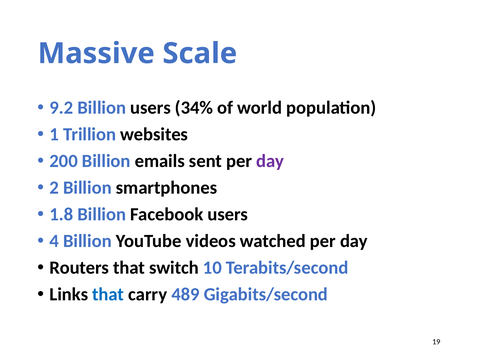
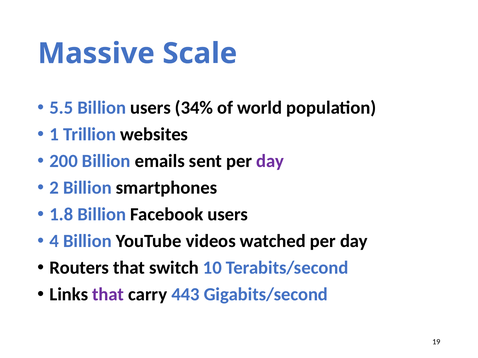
9.2: 9.2 -> 5.5
that at (108, 295) colour: blue -> purple
489: 489 -> 443
